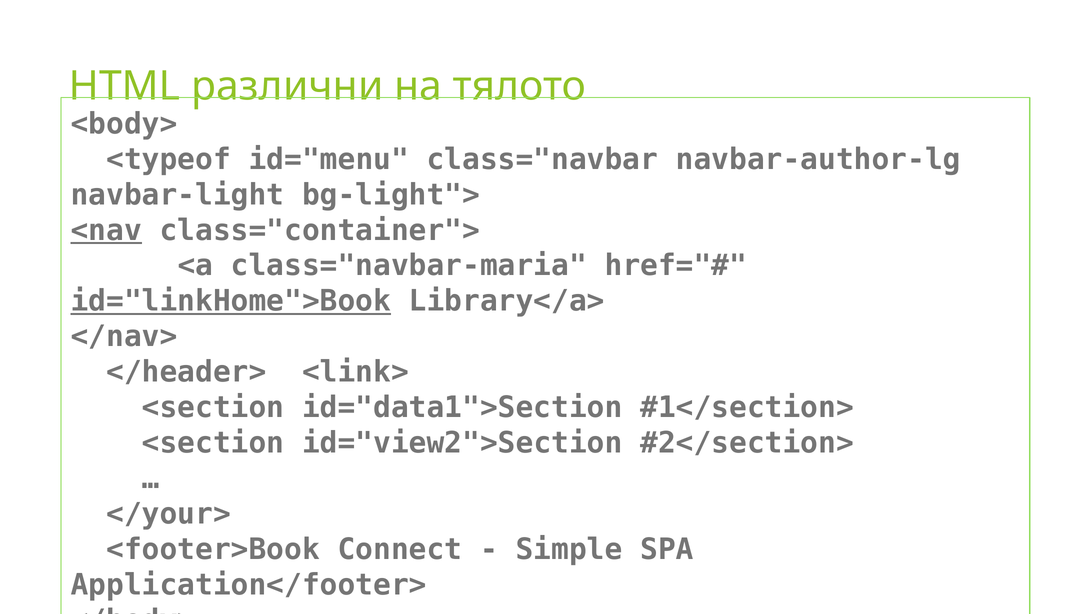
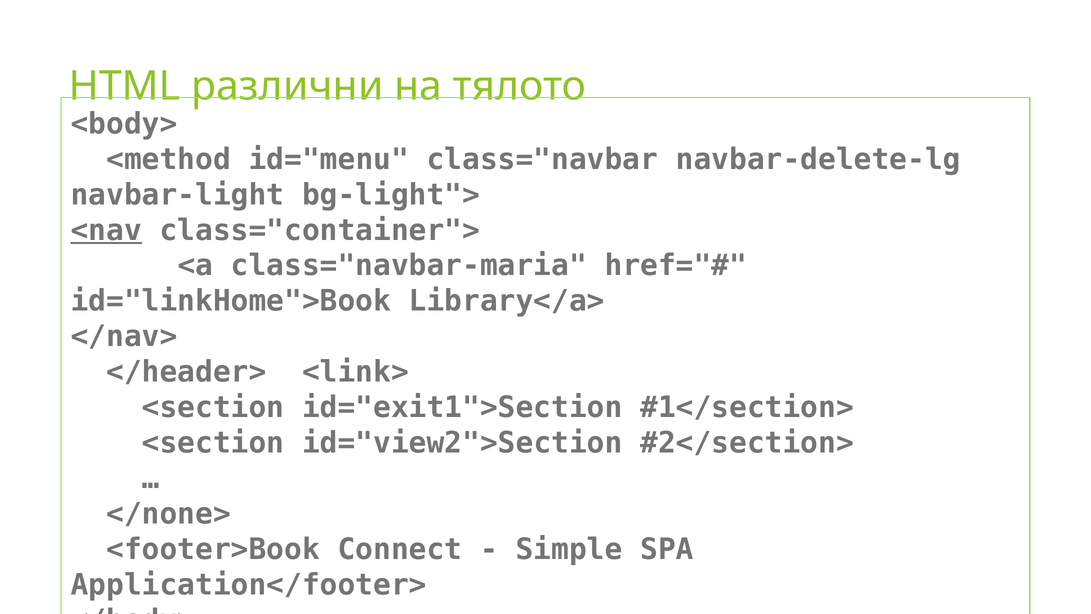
<typeof: <typeof -> <method
navbar-author-lg: navbar-author-lg -> navbar-delete-lg
id="linkHome">Book underline: present -> none
id="data1">Section: id="data1">Section -> id="exit1">Section
</your>: </your> -> </none>
